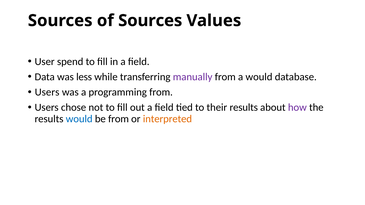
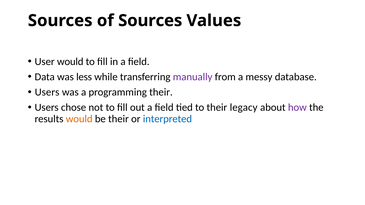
User spend: spend -> would
a would: would -> messy
programming from: from -> their
their results: results -> legacy
would at (79, 119) colour: blue -> orange
be from: from -> their
interpreted colour: orange -> blue
